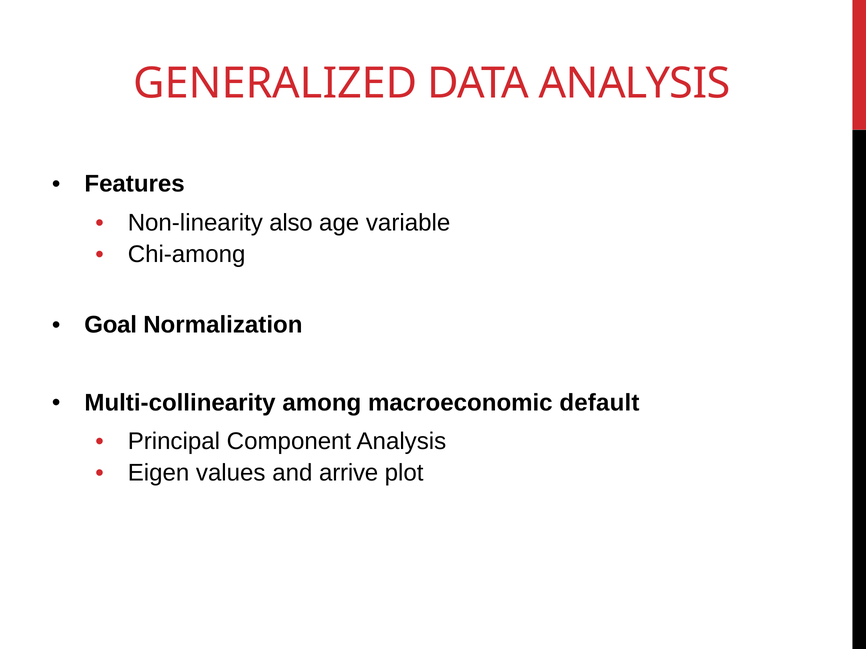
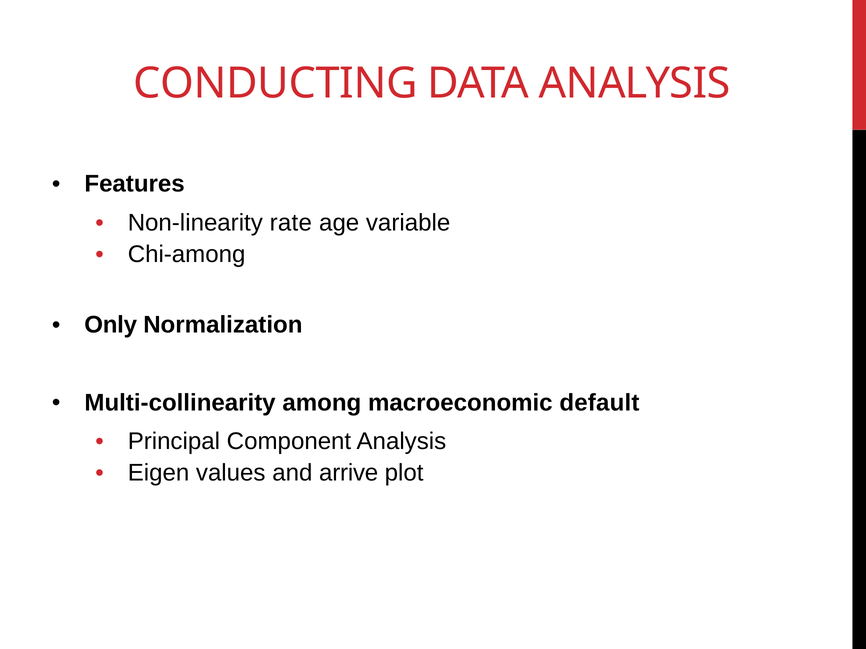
GENERALIZED: GENERALIZED -> CONDUCTING
also: also -> rate
Goal: Goal -> Only
